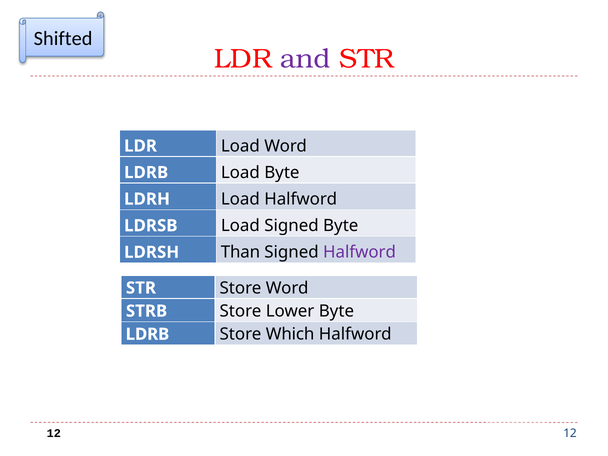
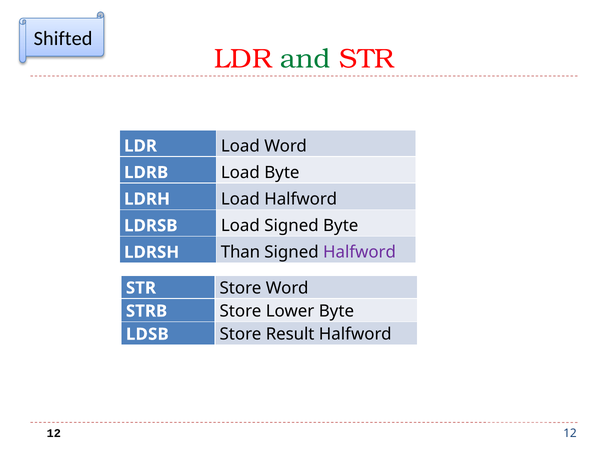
and colour: purple -> green
LDRB at (147, 334): LDRB -> LDSB
Which: Which -> Result
